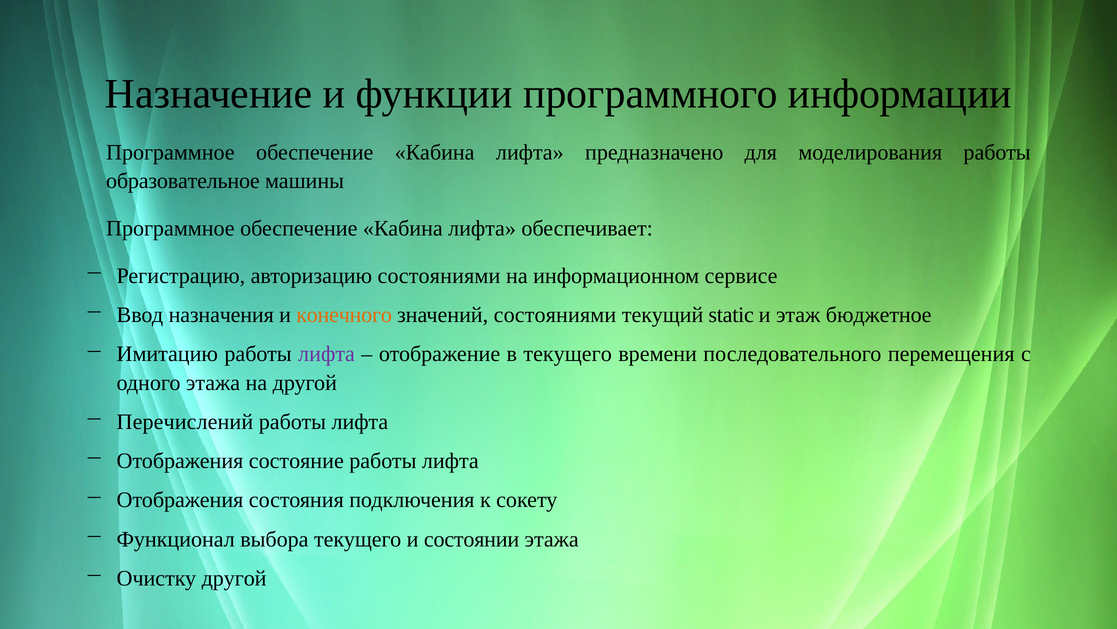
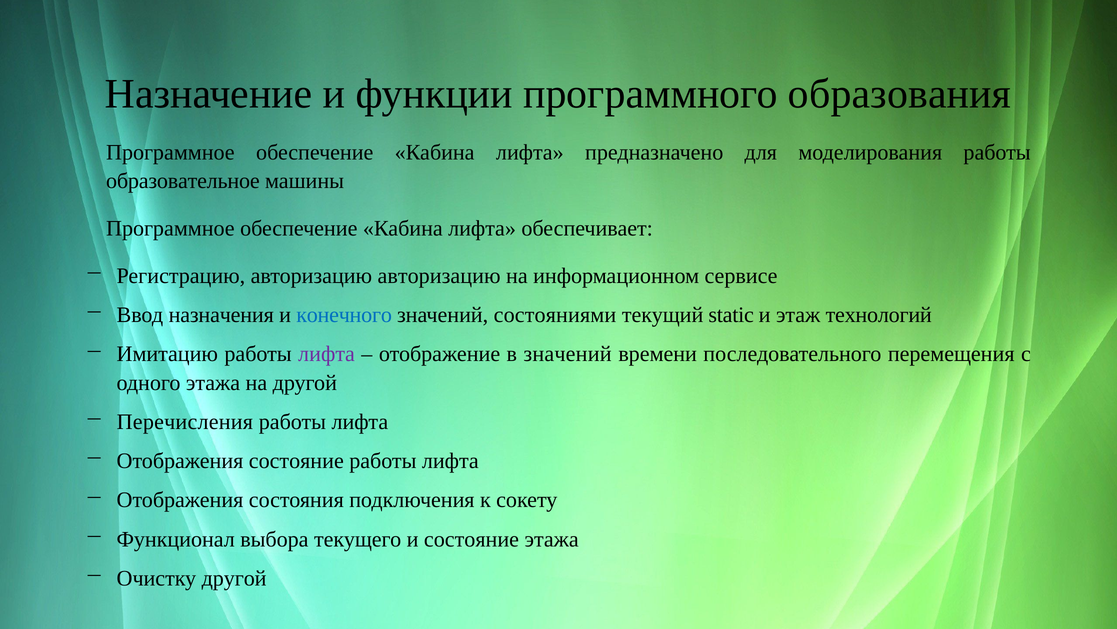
информации: информации -> образования
авторизацию состояниями: состояниями -> авторизацию
конечного colour: orange -> blue
бюджетное: бюджетное -> технологий
в текущего: текущего -> значений
Перечислений: Перечислений -> Перечисления
и состоянии: состоянии -> состояние
